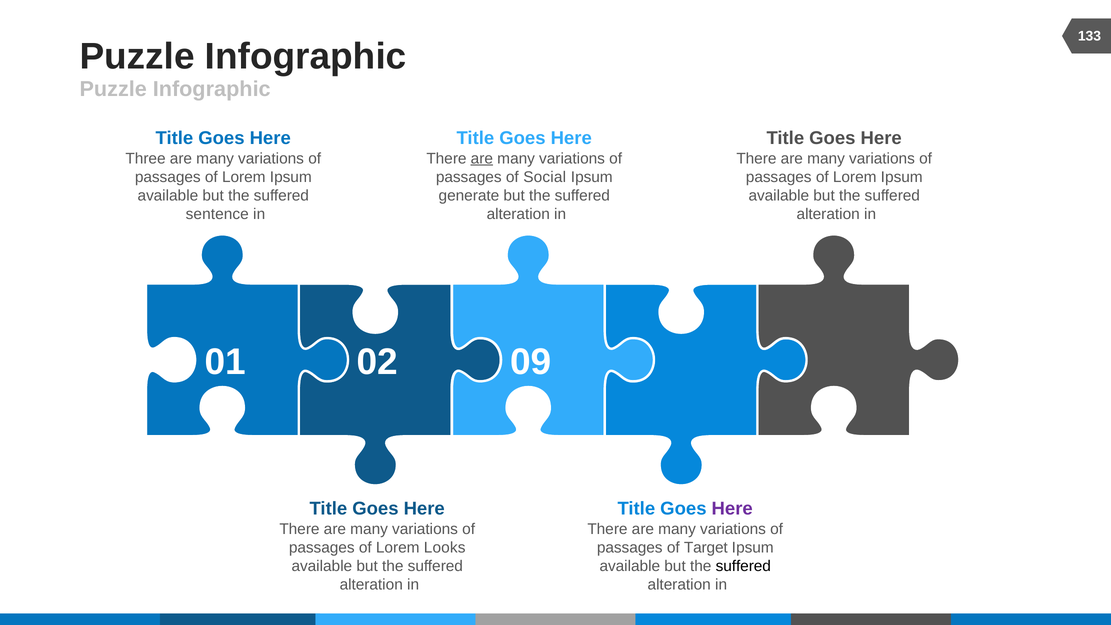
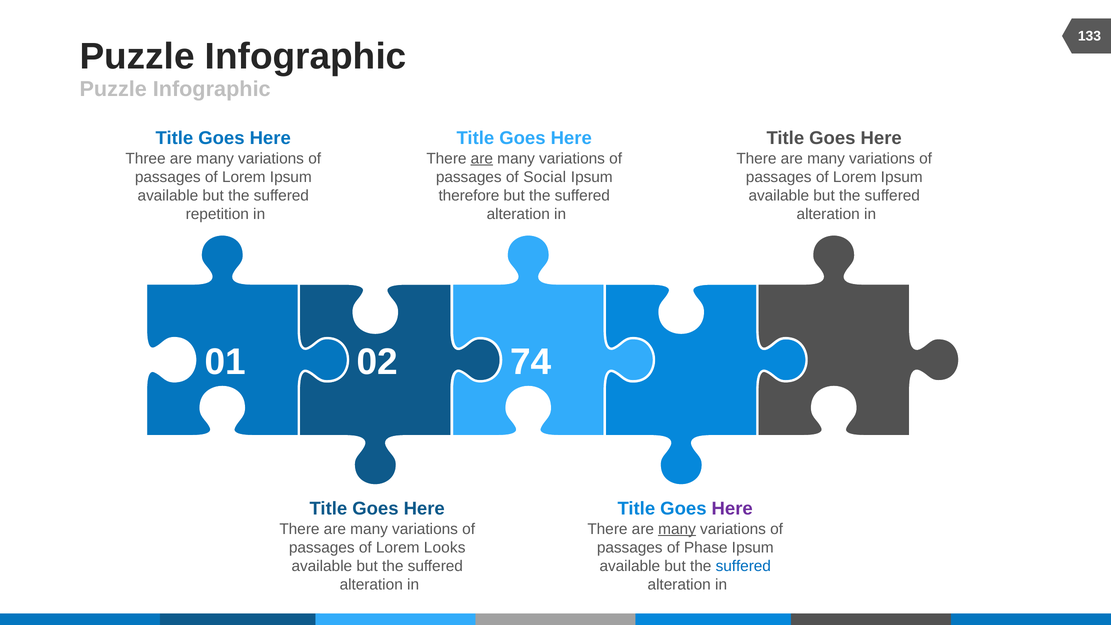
generate: generate -> therefore
sentence: sentence -> repetition
09: 09 -> 74
many at (677, 529) underline: none -> present
Target: Target -> Phase
suffered at (743, 566) colour: black -> blue
